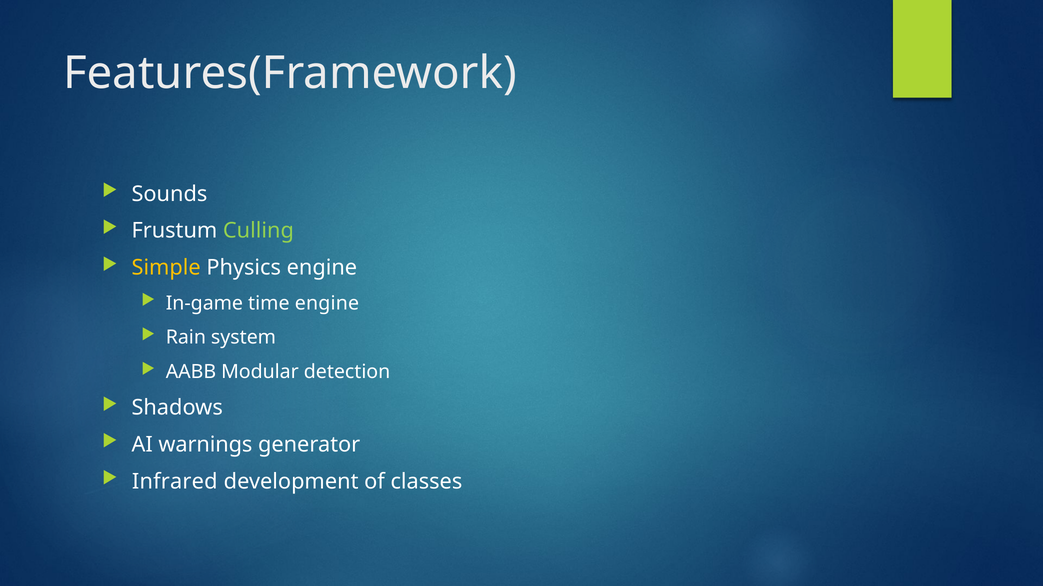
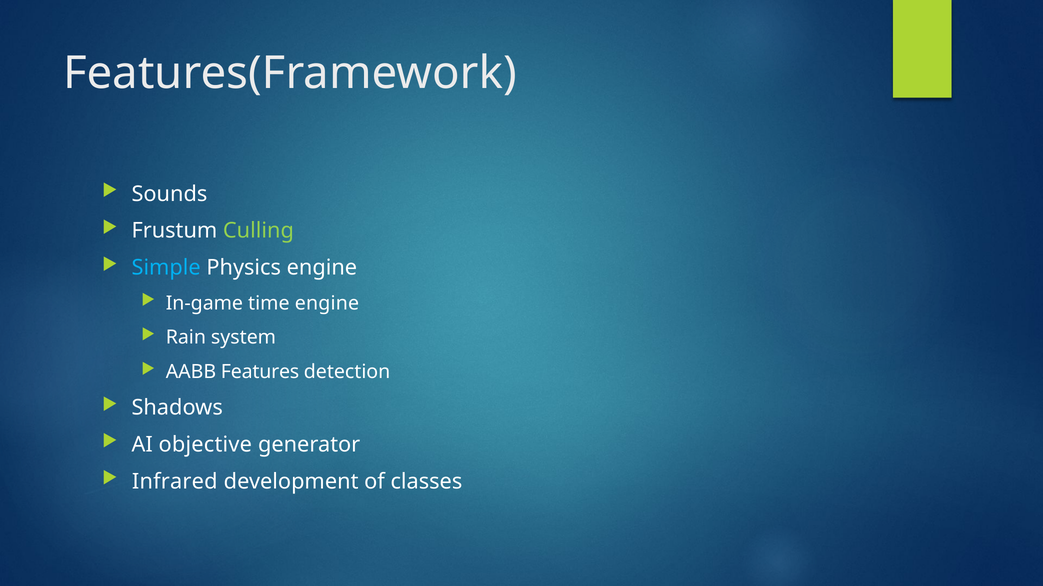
Simple colour: yellow -> light blue
Modular: Modular -> Features
warnings: warnings -> objective
